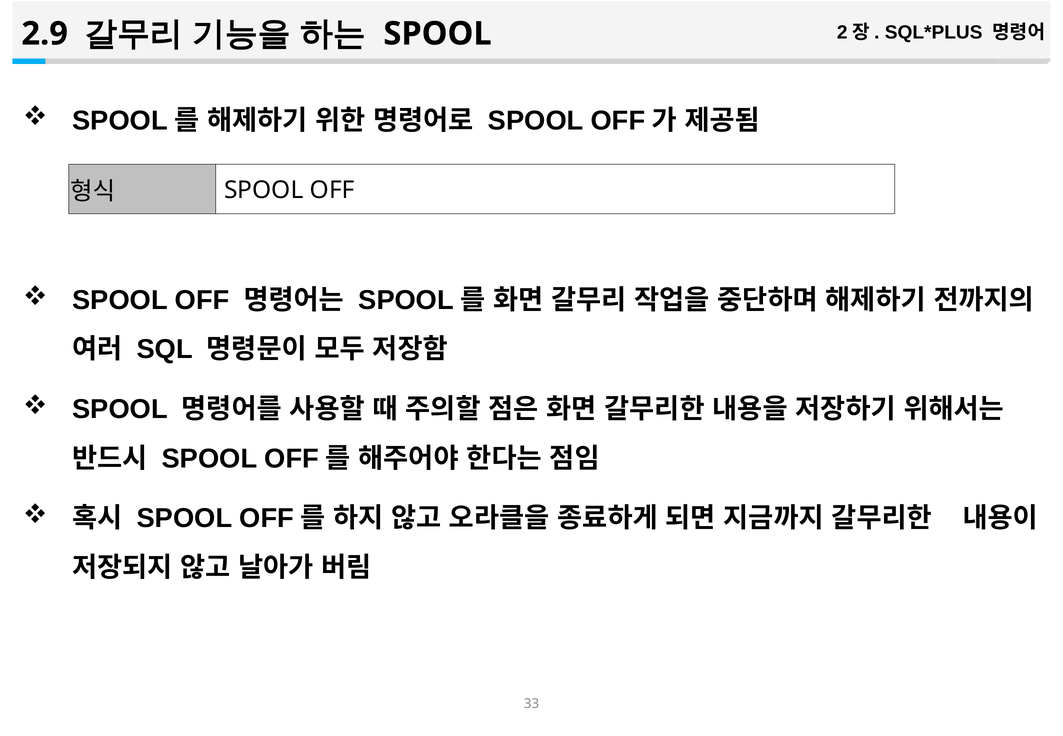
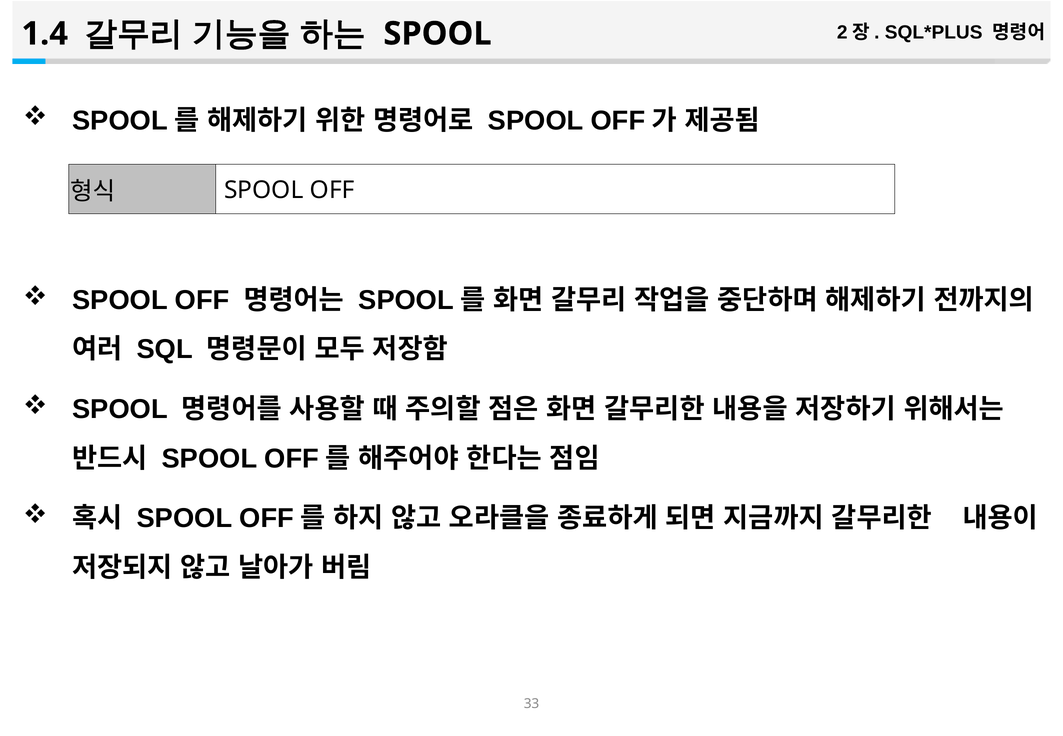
2.9: 2.9 -> 1.4
